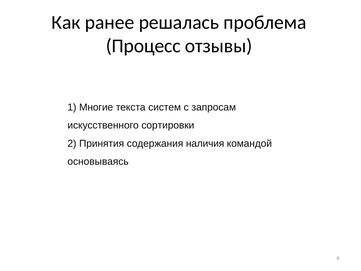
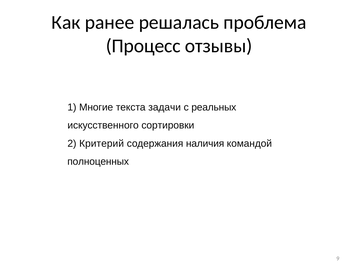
систем: систем -> задачи
запросам: запросам -> реальных
Принятия: Принятия -> Критерий
основываясь: основываясь -> полноценных
